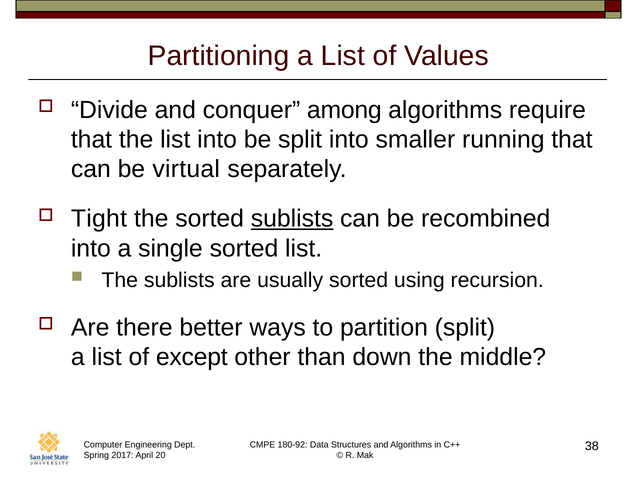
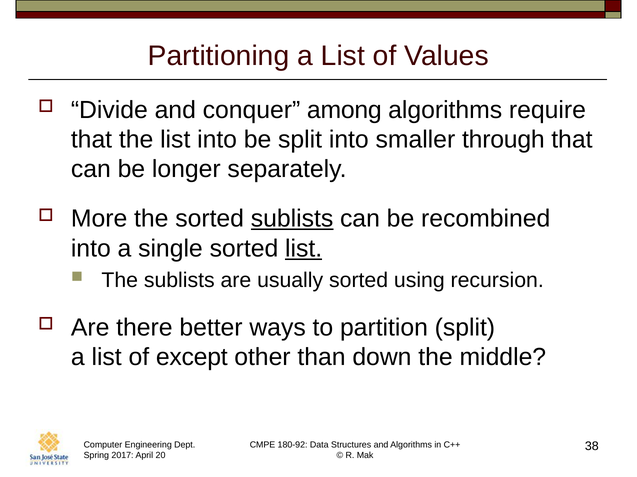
running: running -> through
virtual: virtual -> longer
Tight: Tight -> More
list at (304, 249) underline: none -> present
